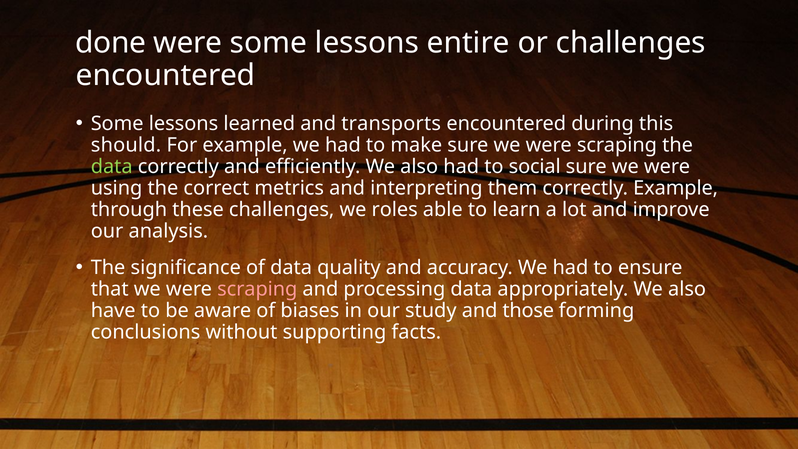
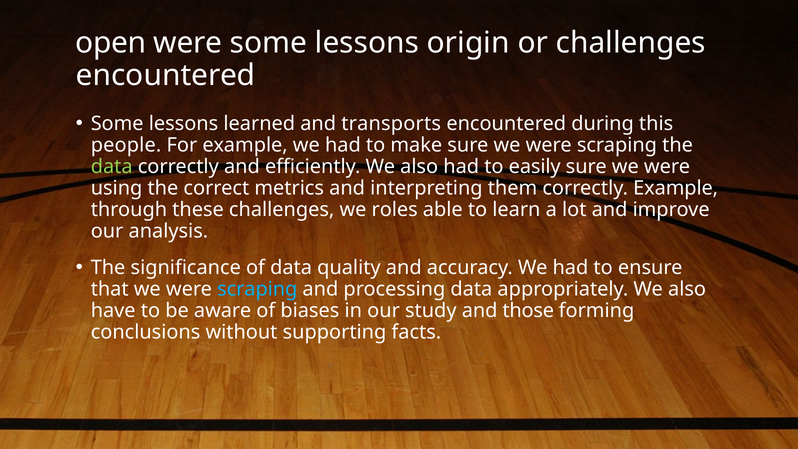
done: done -> open
entire: entire -> origin
should: should -> people
social: social -> easily
scraping at (257, 289) colour: pink -> light blue
